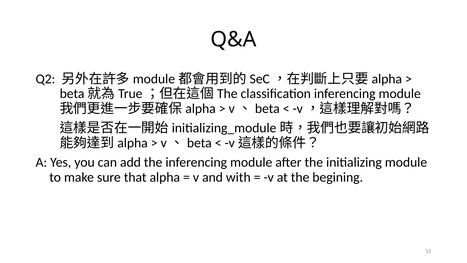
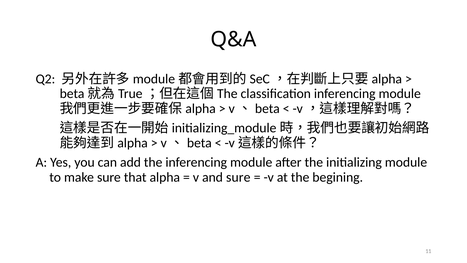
and with: with -> sure
